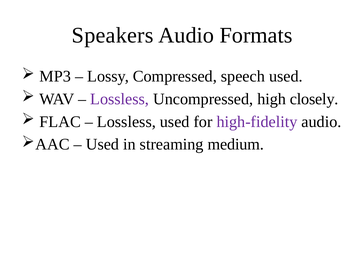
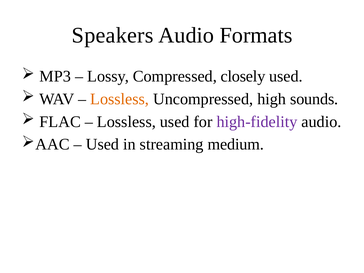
speech: speech -> closely
Lossless at (120, 99) colour: purple -> orange
closely: closely -> sounds
